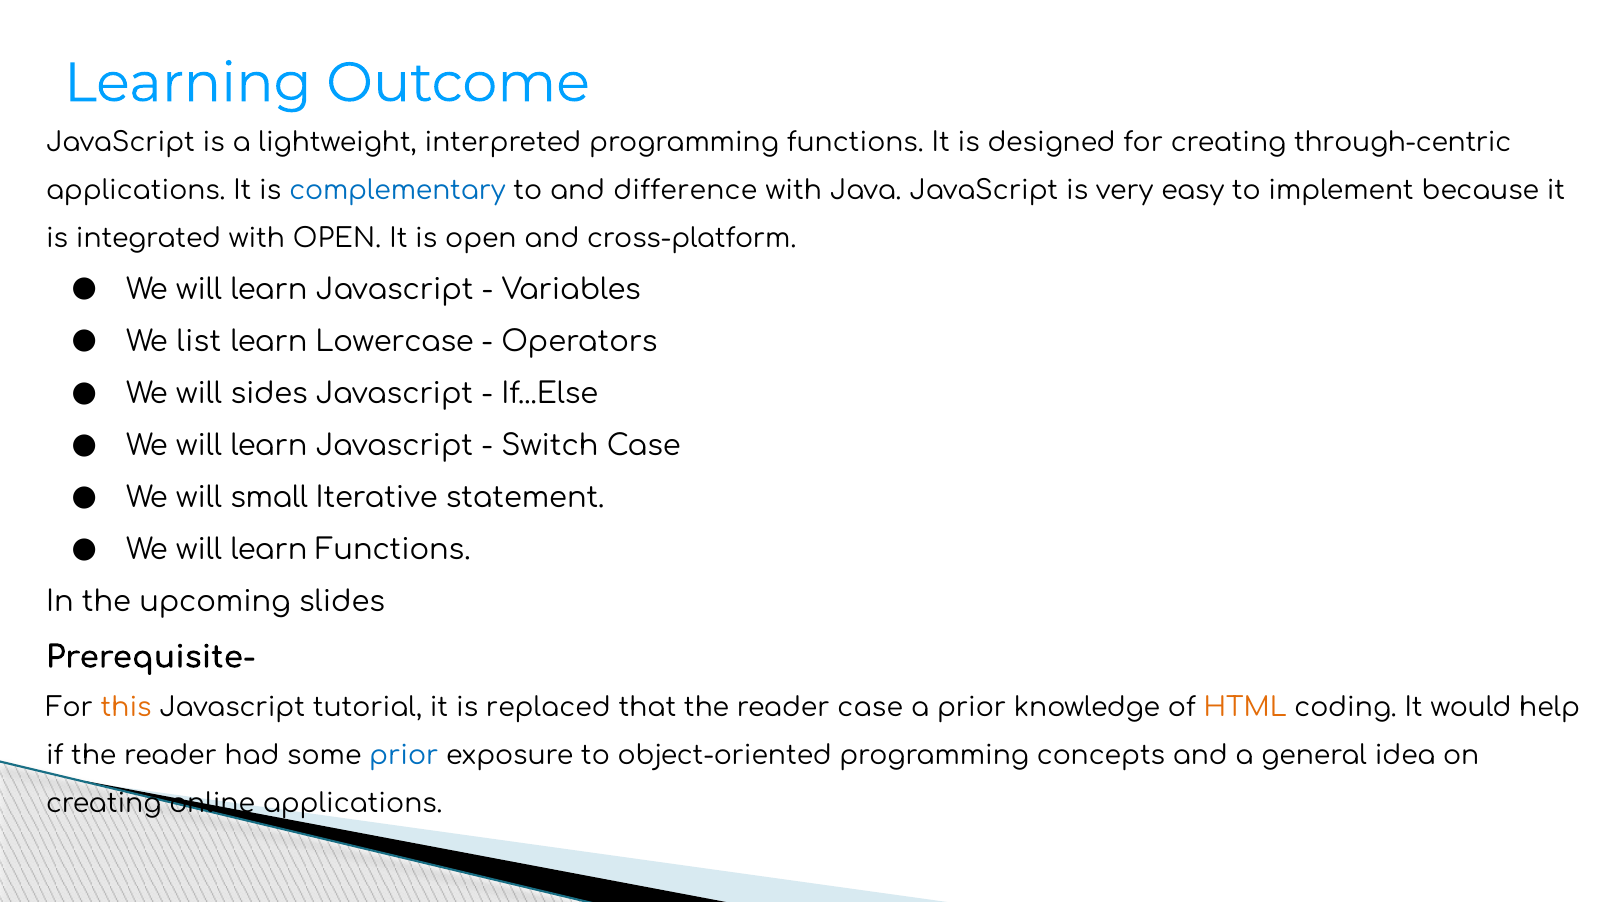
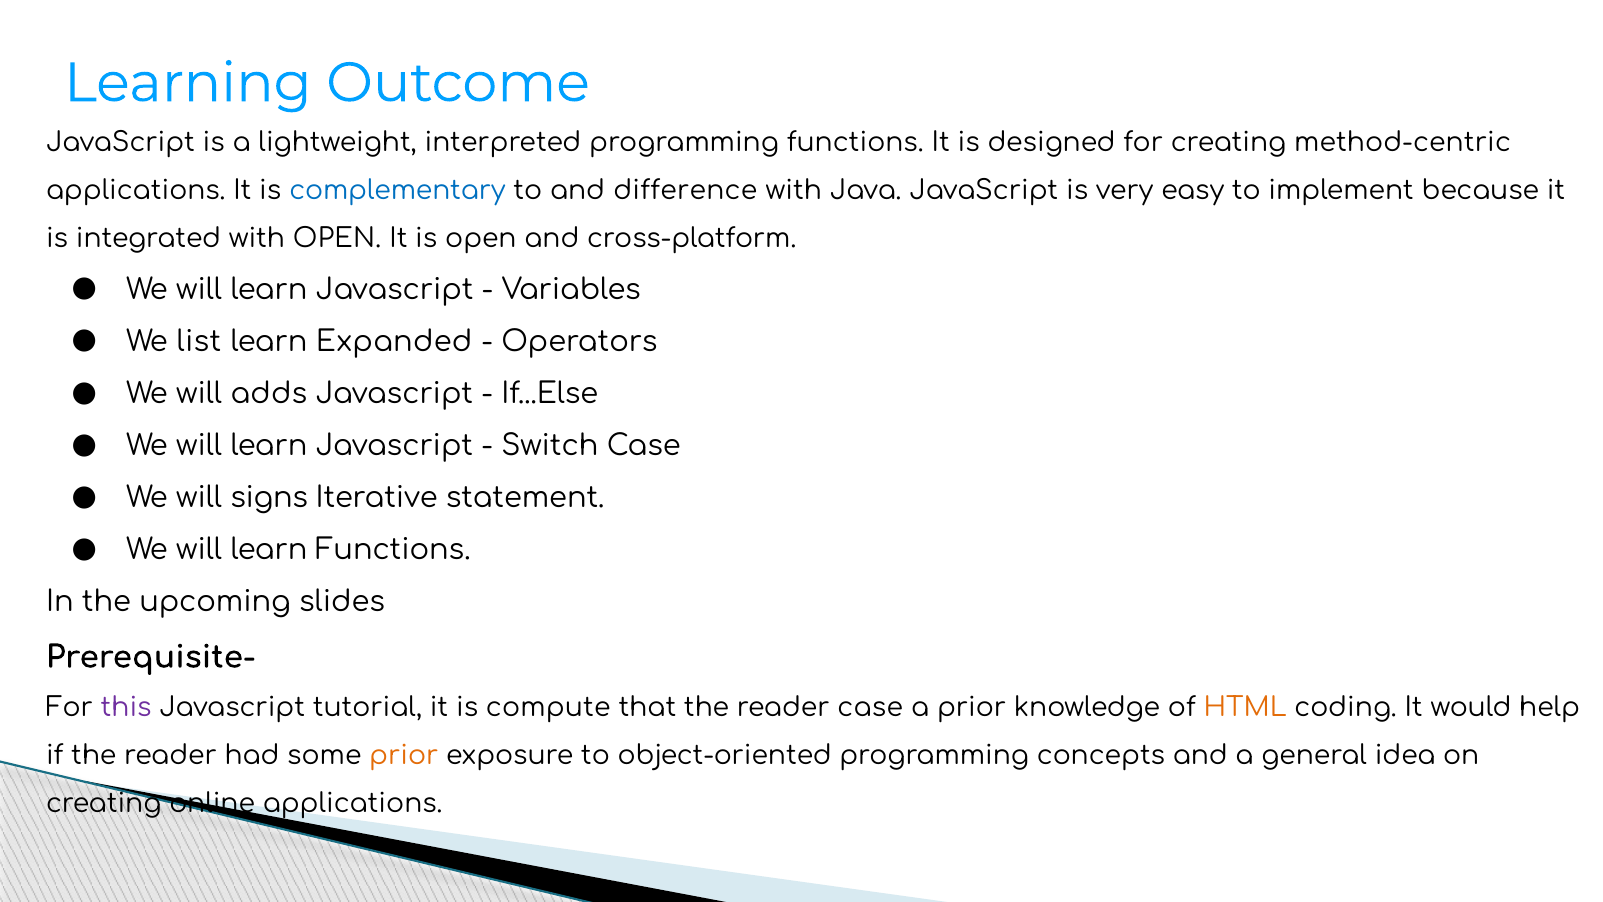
through-centric: through-centric -> method-centric
Lowercase: Lowercase -> Expanded
sides: sides -> adds
small: small -> signs
this colour: orange -> purple
replaced: replaced -> compute
prior at (404, 756) colour: blue -> orange
